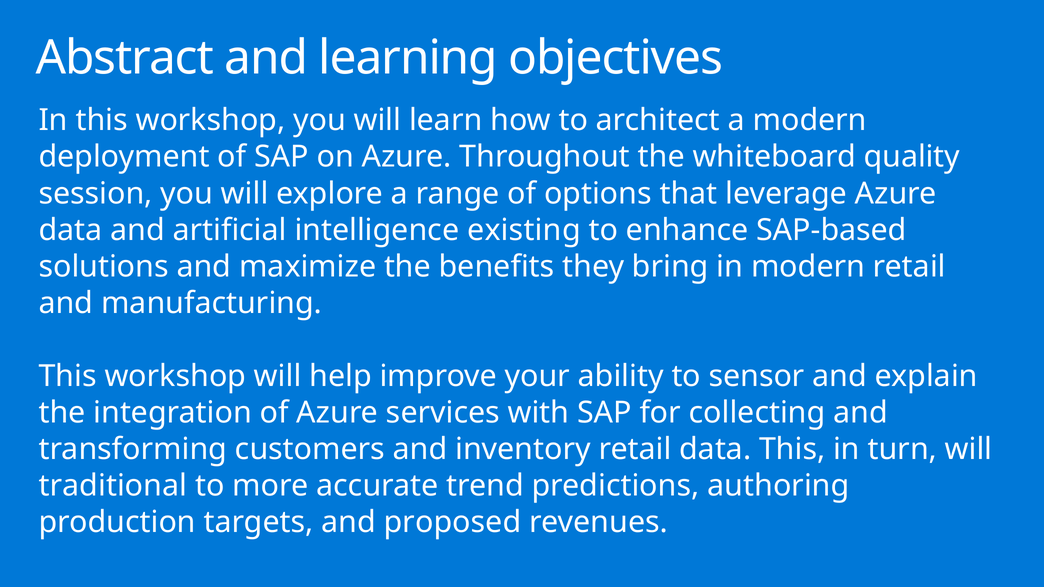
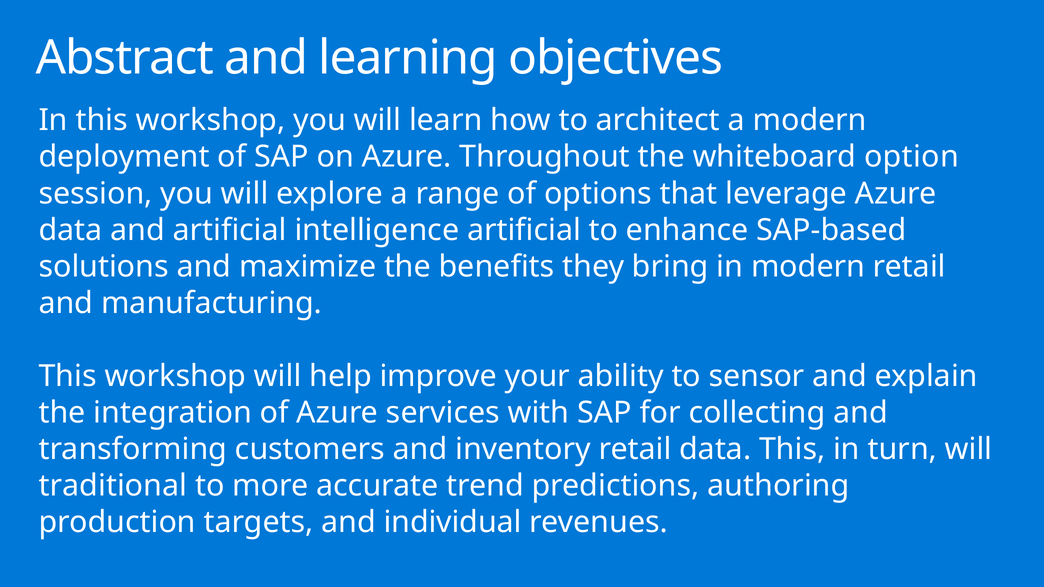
quality: quality -> option
intelligence existing: existing -> artificial
proposed: proposed -> individual
